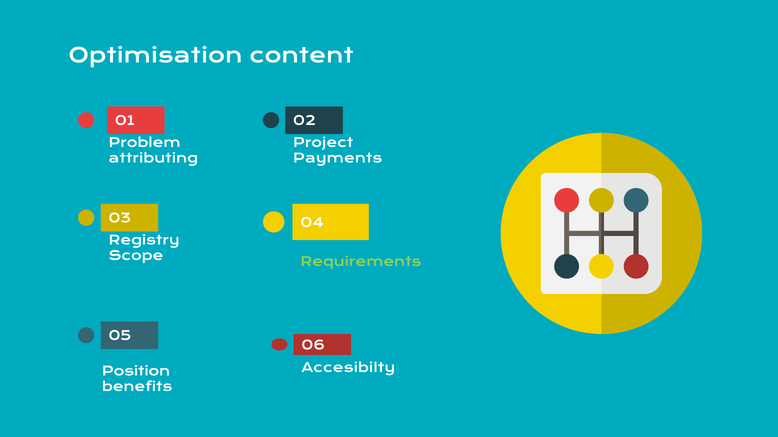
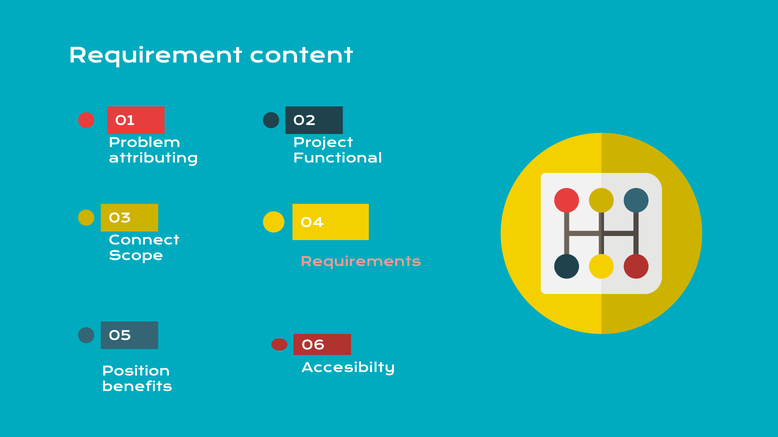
Optimisation: Optimisation -> Requirement
Payments: Payments -> Functional
Registry: Registry -> Connect
Requirements colour: light green -> pink
